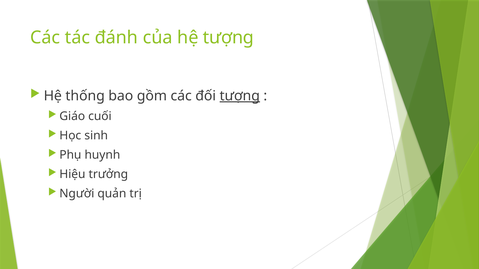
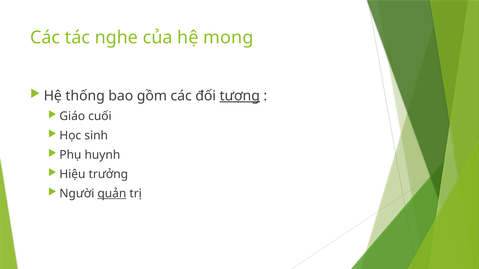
đánh: đánh -> nghe
hệ tượng: tượng -> mong
quản underline: none -> present
